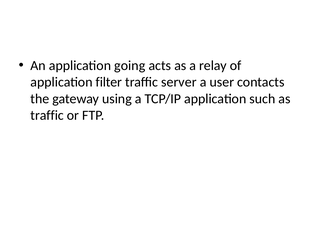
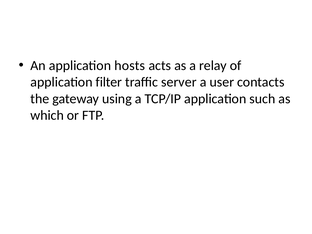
going: going -> hosts
traffic at (47, 115): traffic -> which
